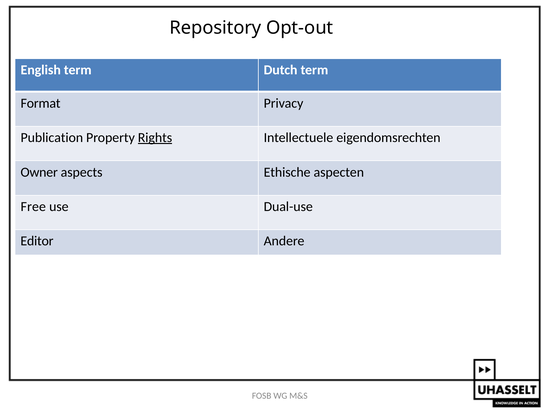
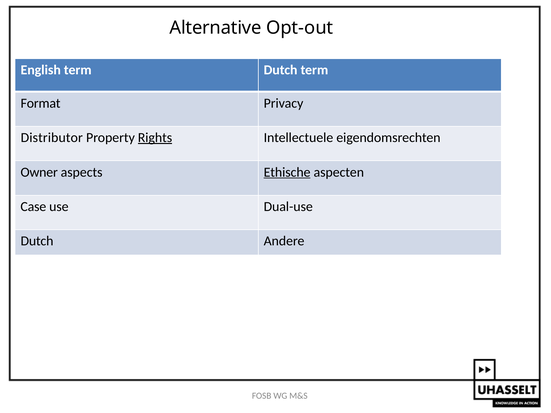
Repository: Repository -> Alternative
Publication: Publication -> Distributor
Ethische underline: none -> present
Free: Free -> Case
Editor at (37, 241): Editor -> Dutch
